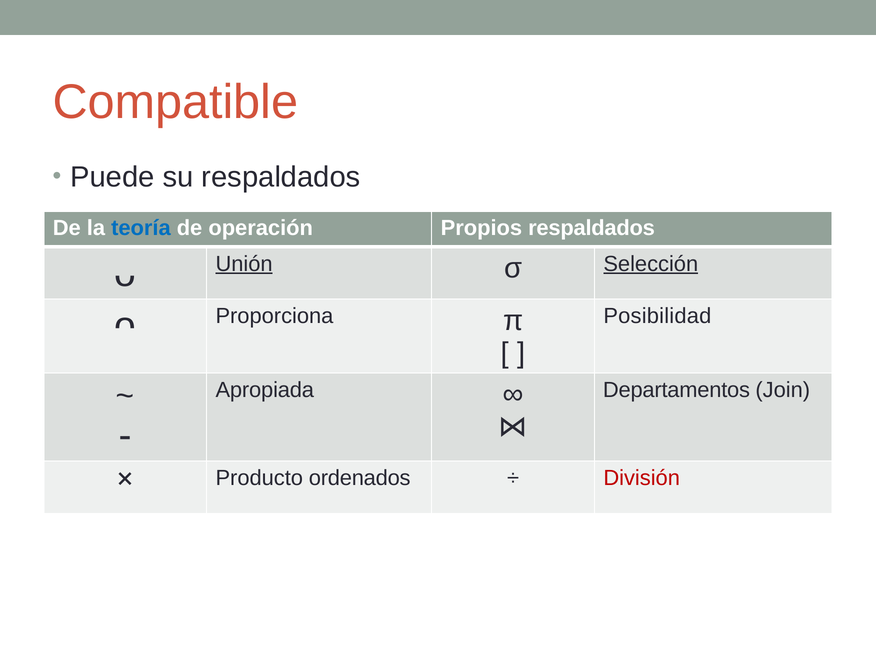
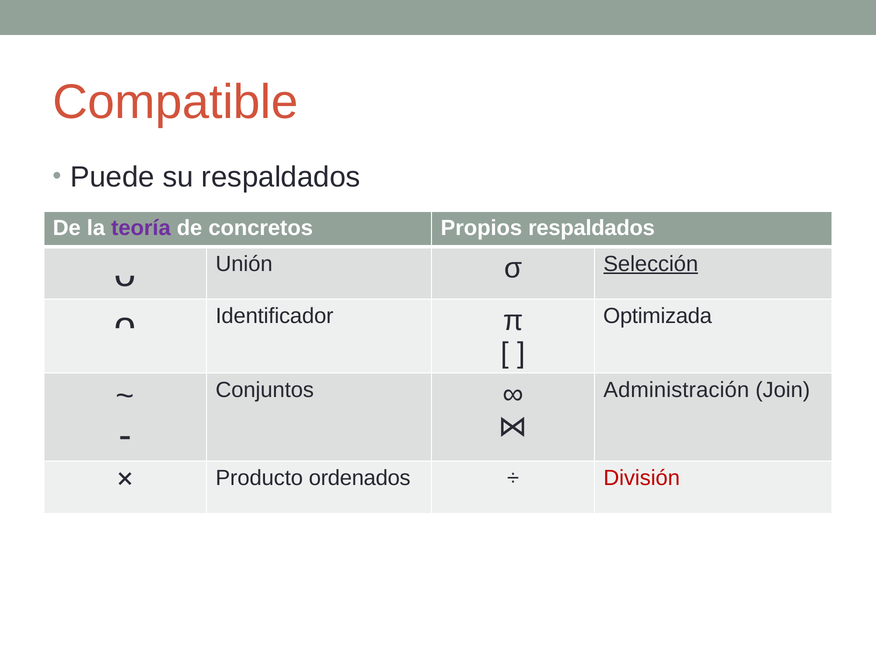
teoría colour: blue -> purple
operación: operación -> concretos
Unión underline: present -> none
Posibilidad: Posibilidad -> Optimizada
Proporciona: Proporciona -> Identificador
Apropiada: Apropiada -> Conjuntos
Departamentos: Departamentos -> Administración
